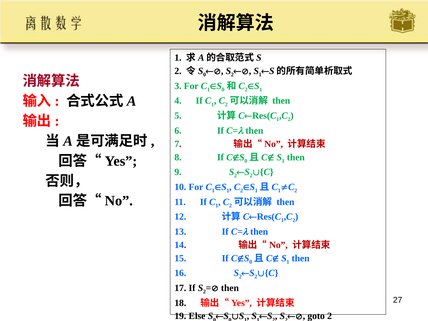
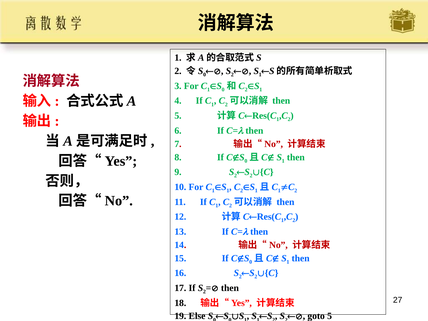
goto 2: 2 -> 5
